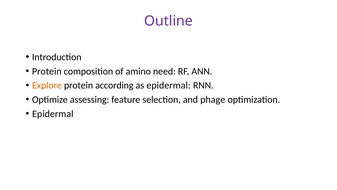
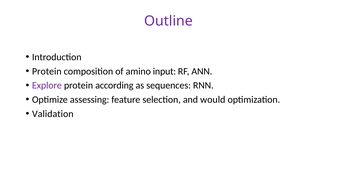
need: need -> input
Explore colour: orange -> purple
as epidermal: epidermal -> sequences
phage: phage -> would
Epidermal at (53, 113): Epidermal -> Validation
